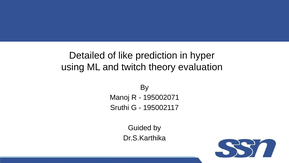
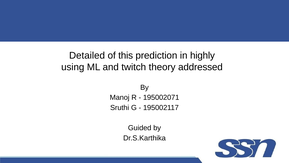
like: like -> this
hyper: hyper -> highly
evaluation: evaluation -> addressed
